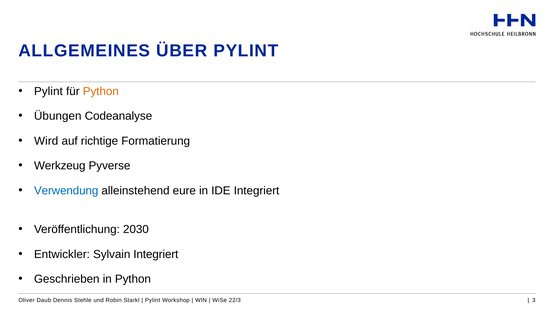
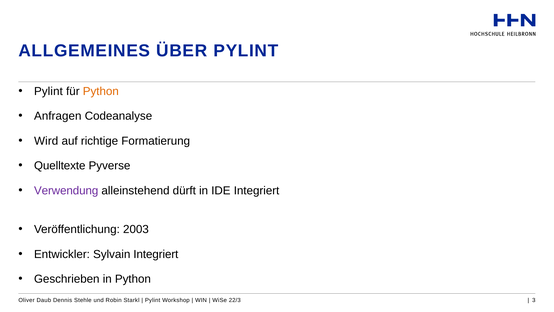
Übungen: Übungen -> Anfragen
Werkzeug: Werkzeug -> Quelltexte
Verwendung colour: blue -> purple
eure: eure -> dürft
2030: 2030 -> 2003
